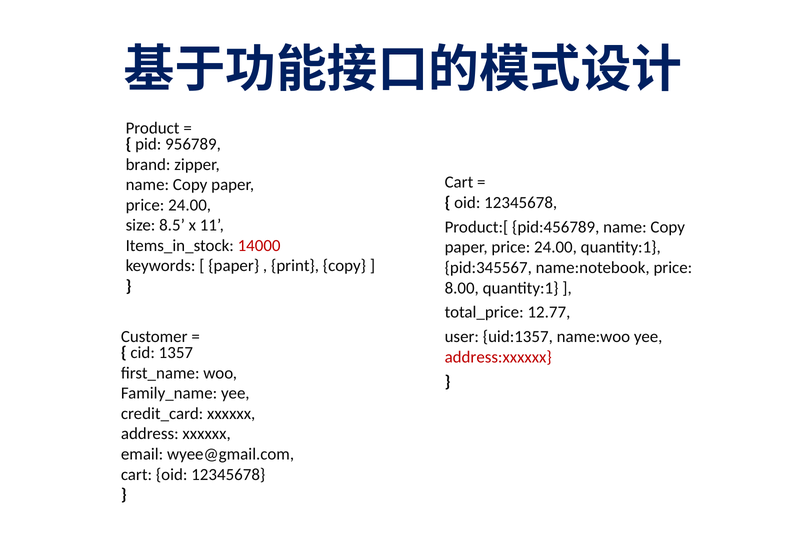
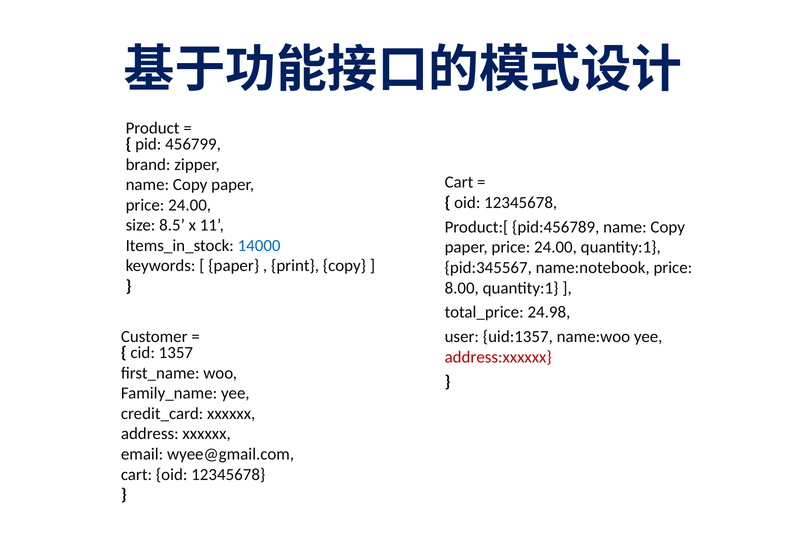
956789: 956789 -> 456799
14000 colour: red -> blue
12.77: 12.77 -> 24.98
